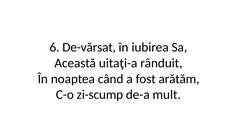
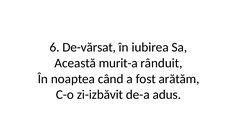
uitaţi-a: uitaţi-a -> murit-a
zi-scump: zi-scump -> zi-izbăvit
mult: mult -> adus
